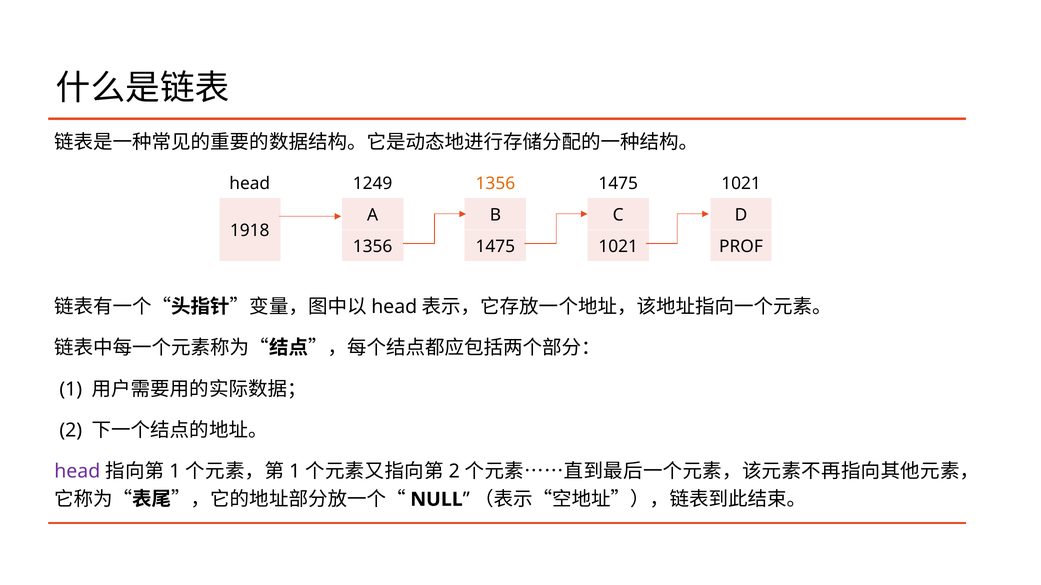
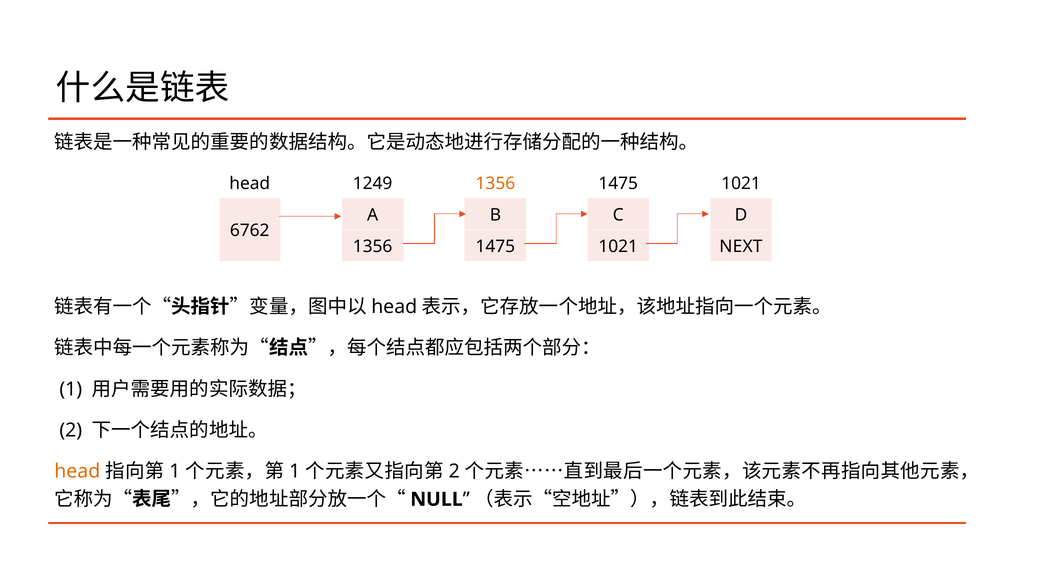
1918: 1918 -> 6762
PROF: PROF -> NEXT
head at (77, 472) colour: purple -> orange
